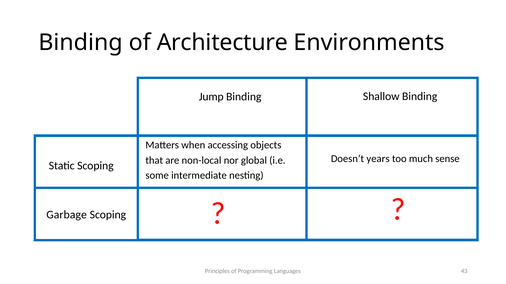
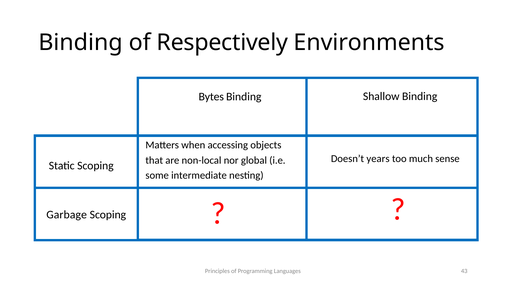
Architecture: Architecture -> Respectively
Jump: Jump -> Bytes
